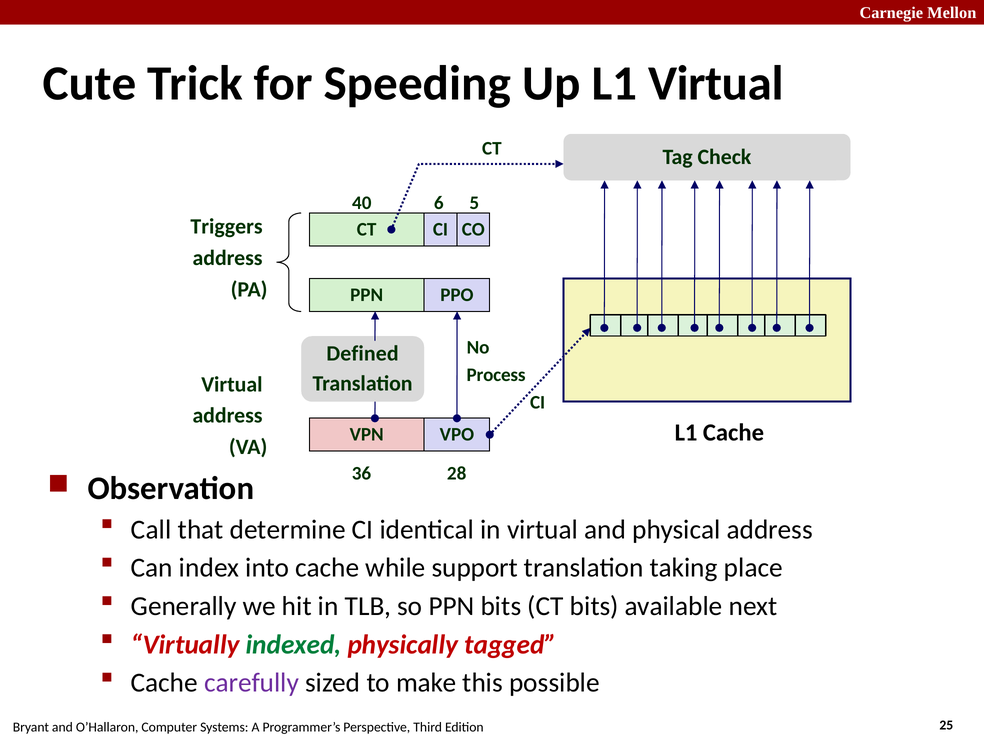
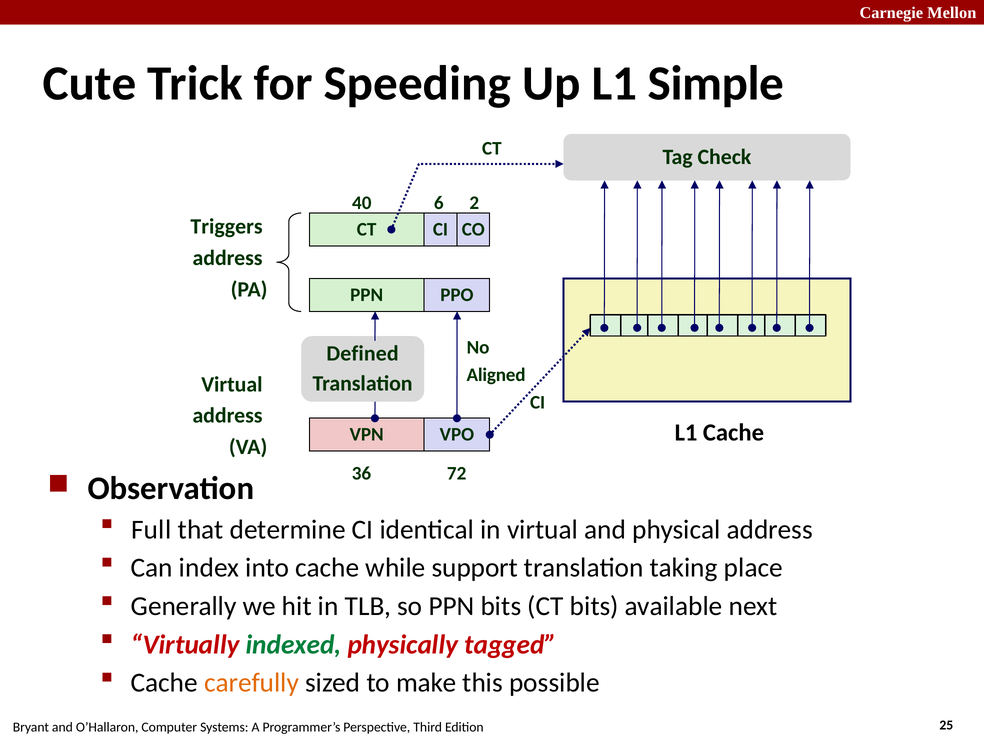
L1 Virtual: Virtual -> Simple
5: 5 -> 2
Process: Process -> Aligned
28: 28 -> 72
Call: Call -> Full
carefully colour: purple -> orange
